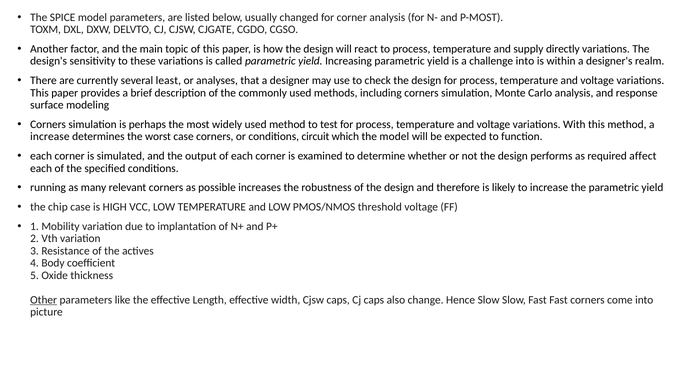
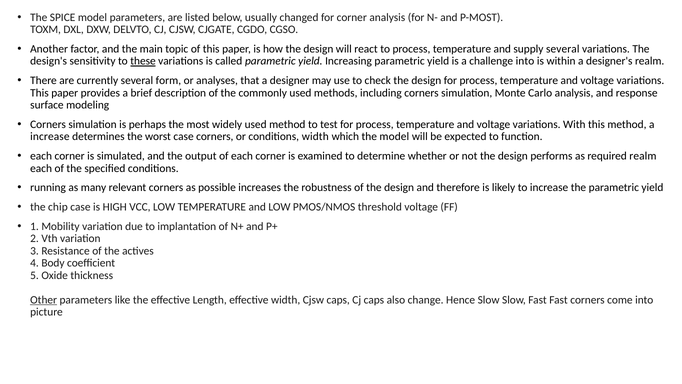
supply directly: directly -> several
these underline: none -> present
least: least -> form
conditions circuit: circuit -> width
required affect: affect -> realm
